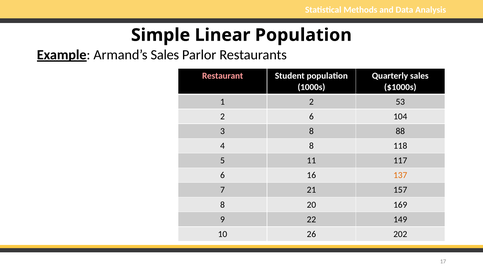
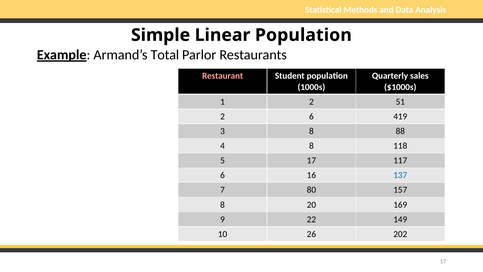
Armand’s Sales: Sales -> Total
53: 53 -> 51
104: 104 -> 419
5 11: 11 -> 17
137 colour: orange -> blue
21: 21 -> 80
